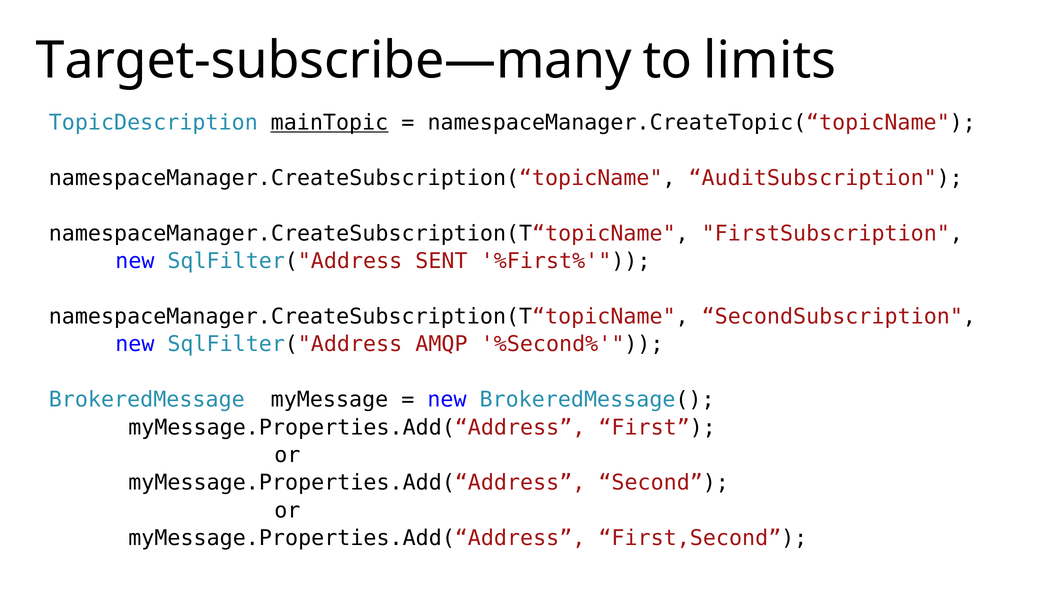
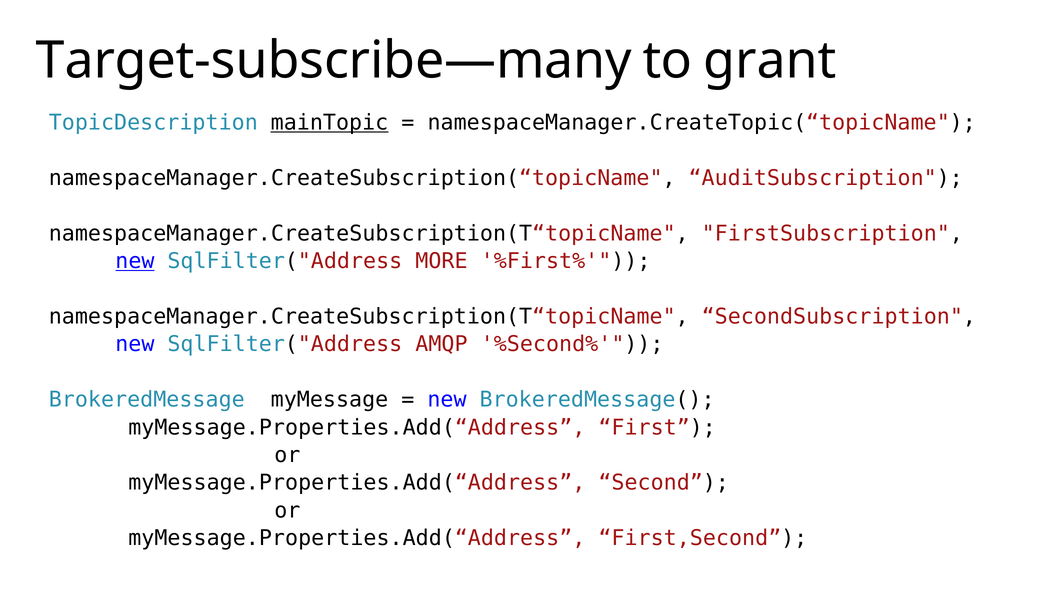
limits: limits -> grant
new at (135, 261) underline: none -> present
SENT: SENT -> MORE
